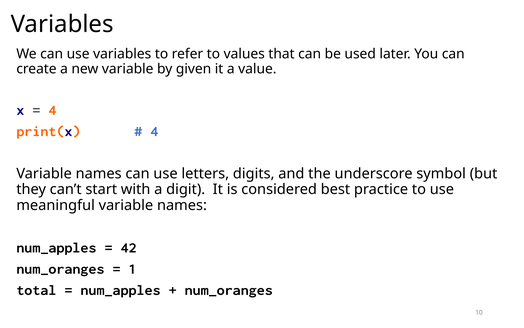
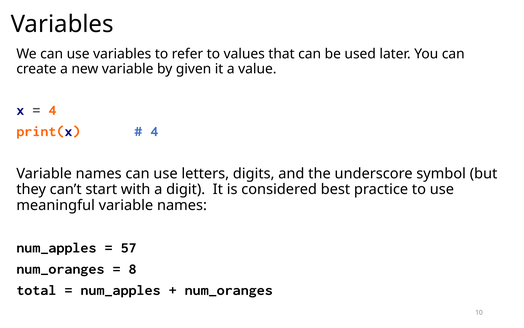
42: 42 -> 57
1: 1 -> 8
